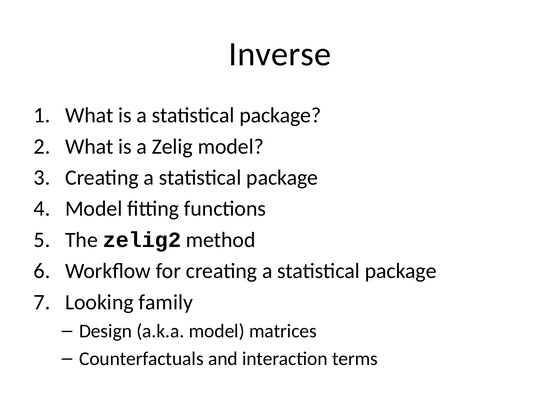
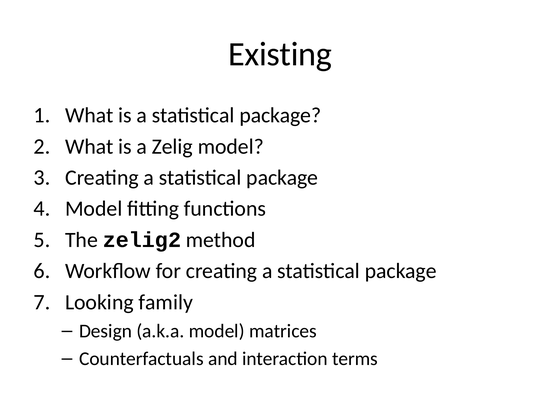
Inverse: Inverse -> Existing
